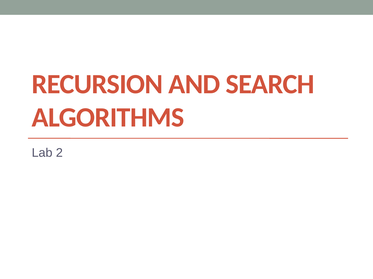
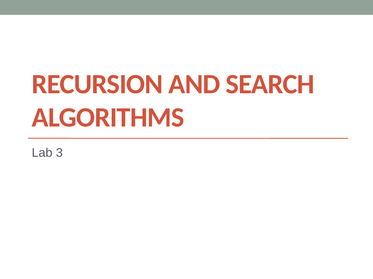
2: 2 -> 3
